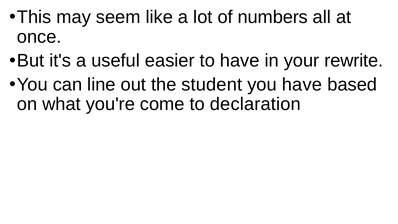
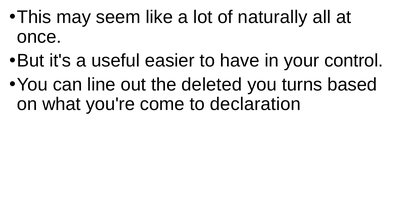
numbers: numbers -> naturally
rewrite: rewrite -> control
student: student -> deleted
you have: have -> turns
